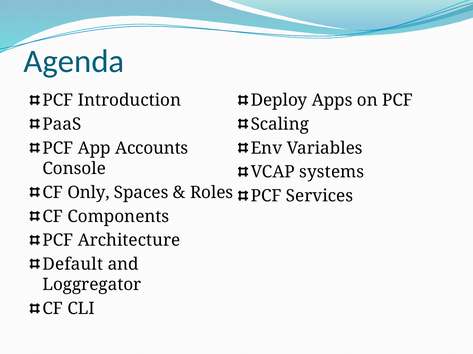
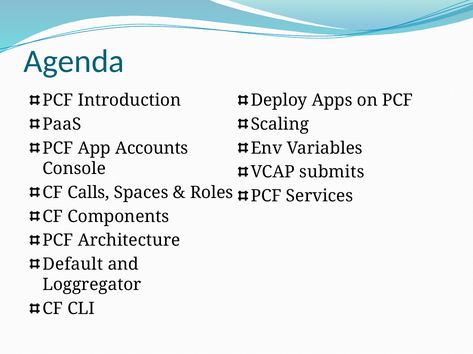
systems: systems -> submits
Only: Only -> Calls
